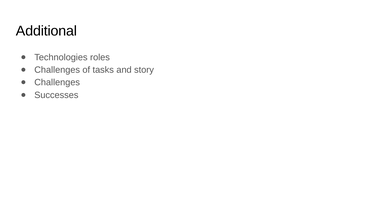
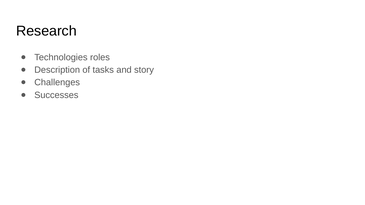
Additional: Additional -> Research
Challenges at (57, 70): Challenges -> Description
